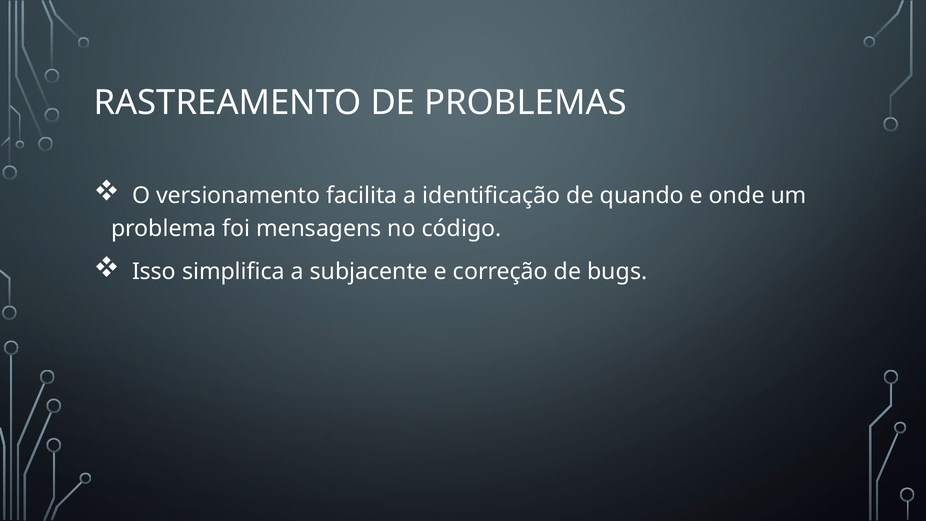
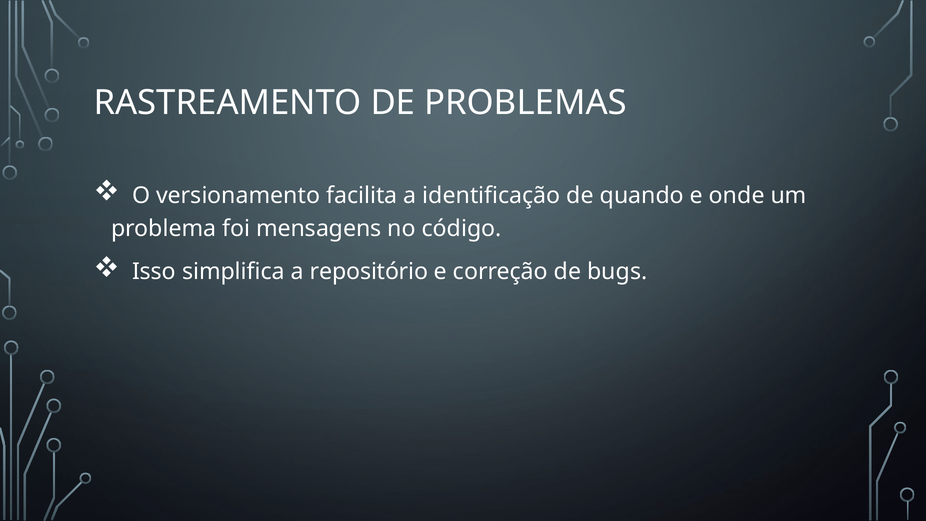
subjacente: subjacente -> repositório
